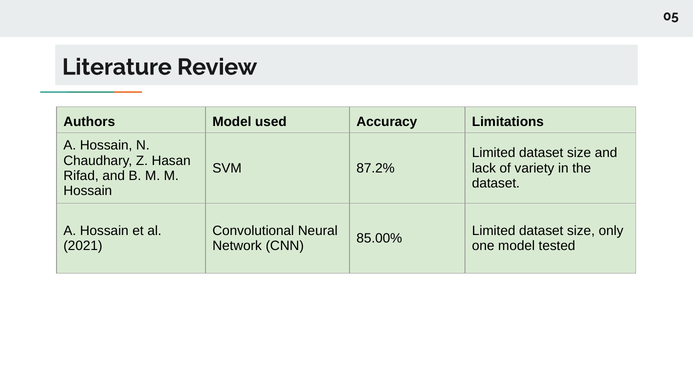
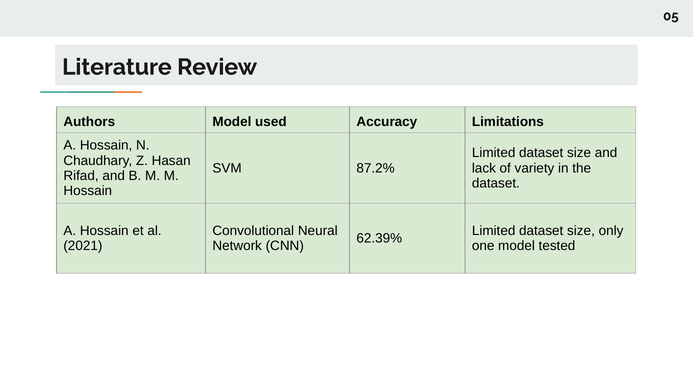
85.00%: 85.00% -> 62.39%
